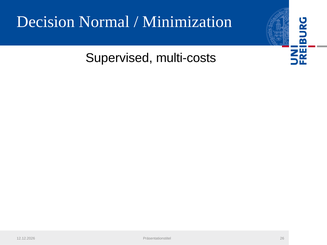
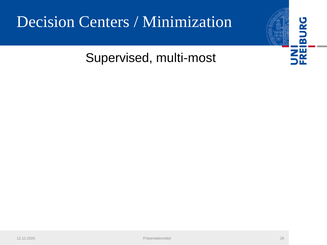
Normal: Normal -> Centers
multi-costs: multi-costs -> multi-most
